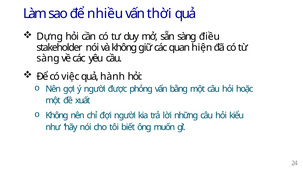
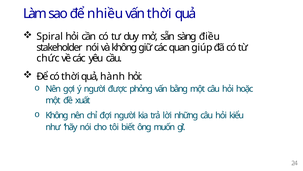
Dựng: Dựng -> Spiral
hiện: hiện -> giúp
sàng at (48, 58): sàng -> chức
có việc: việc -> thời
